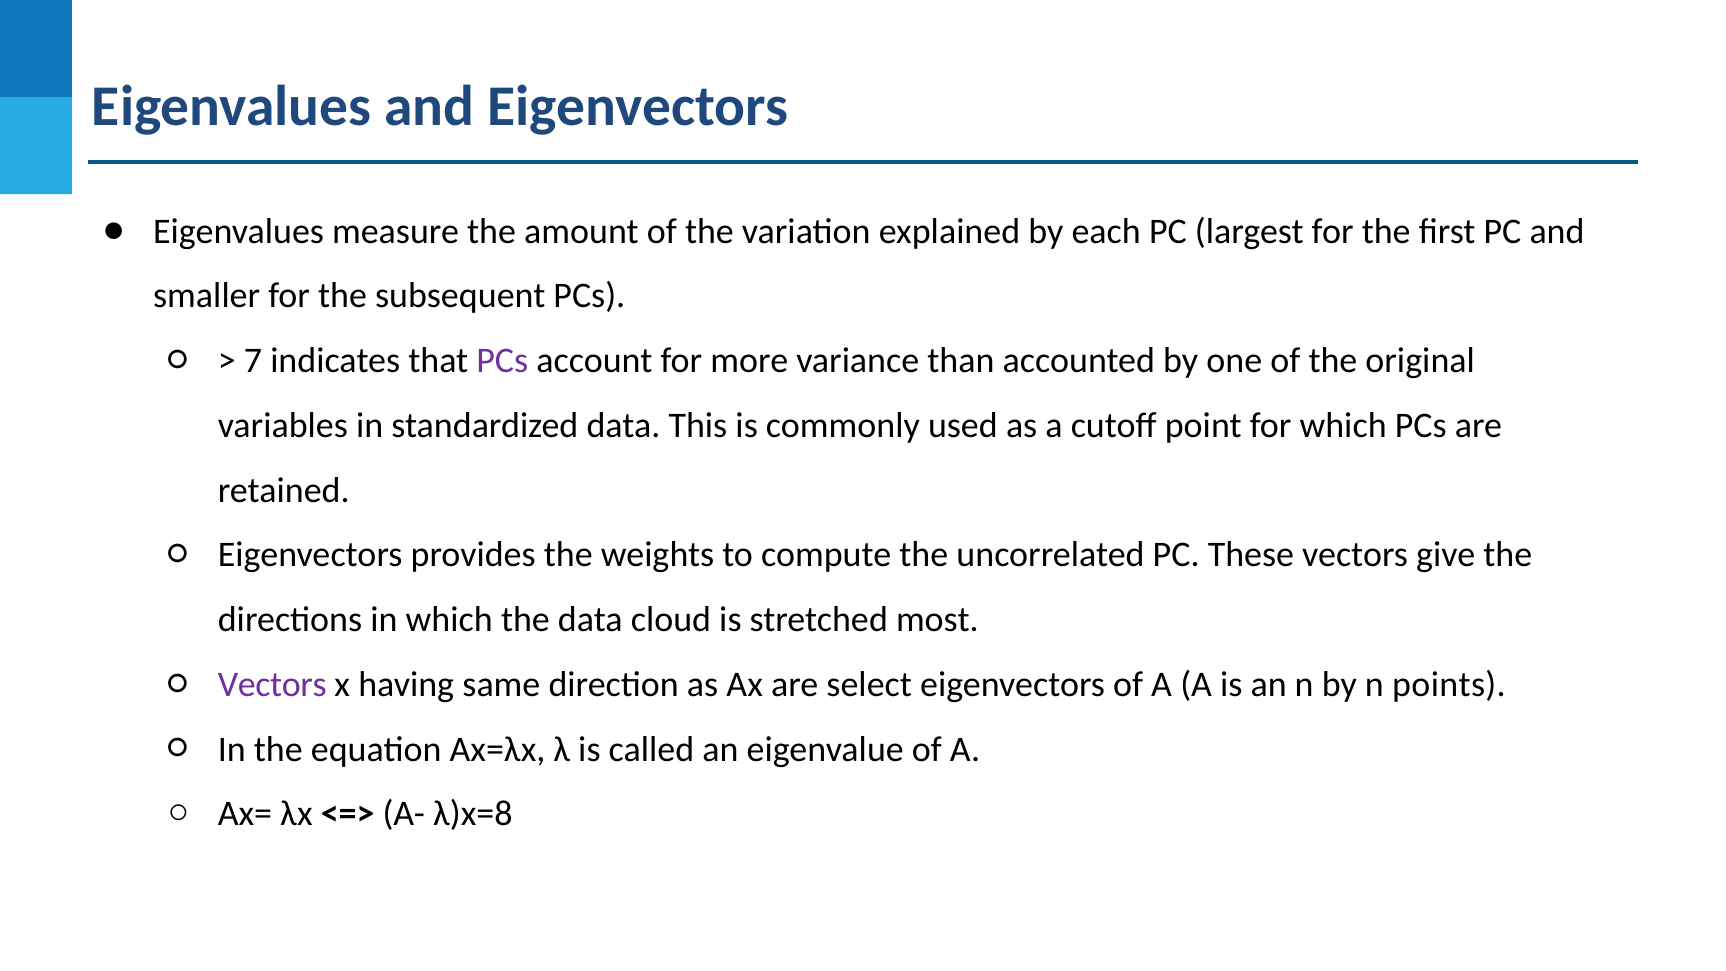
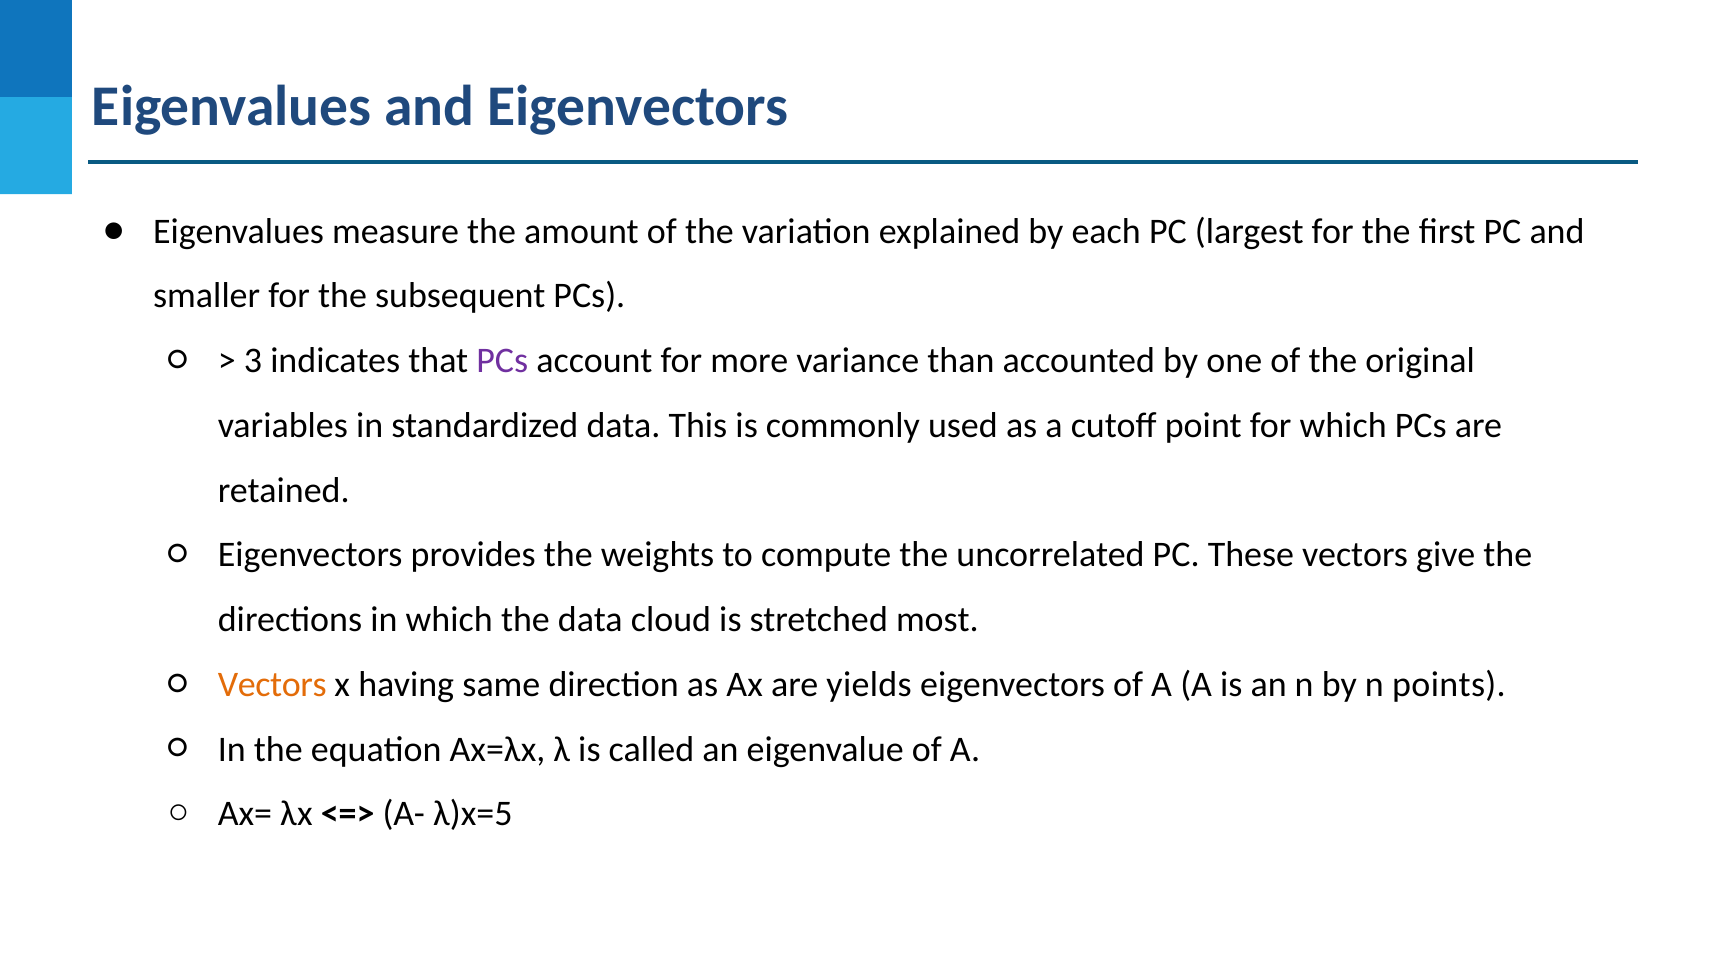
7: 7 -> 3
Vectors at (272, 684) colour: purple -> orange
select: select -> yields
λ)x=8: λ)x=8 -> λ)x=5
